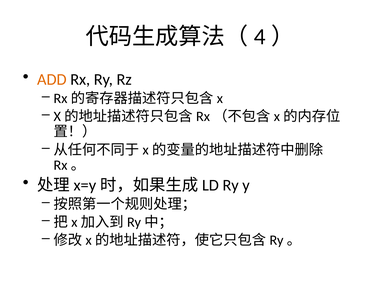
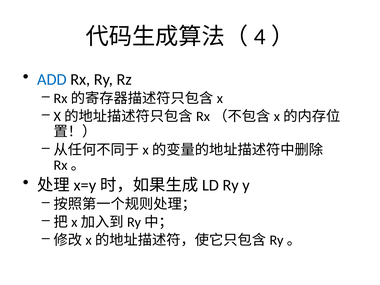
ADD colour: orange -> blue
